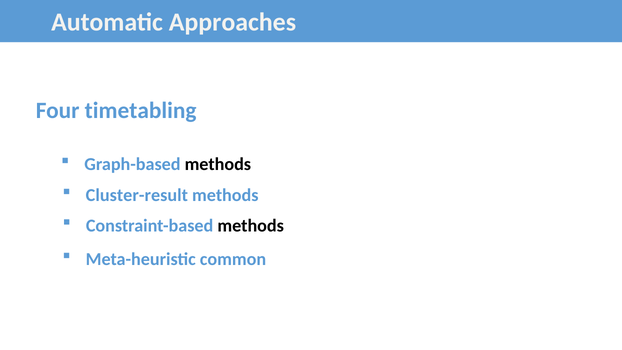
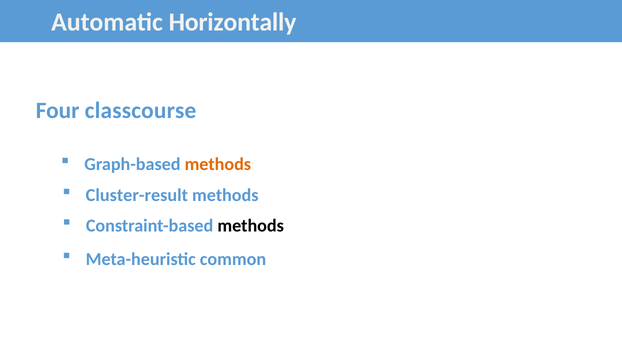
Approaches: Approaches -> Horizontally
timetabling: timetabling -> classcourse
methods at (218, 164) colour: black -> orange
